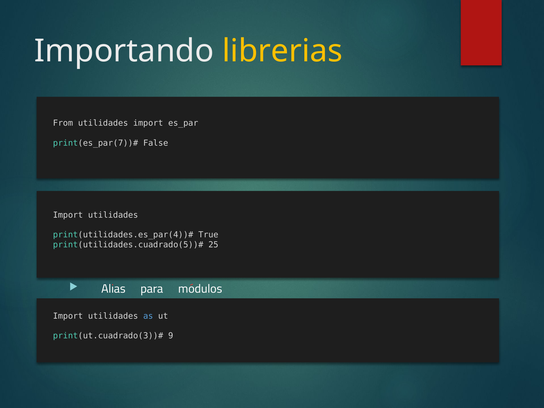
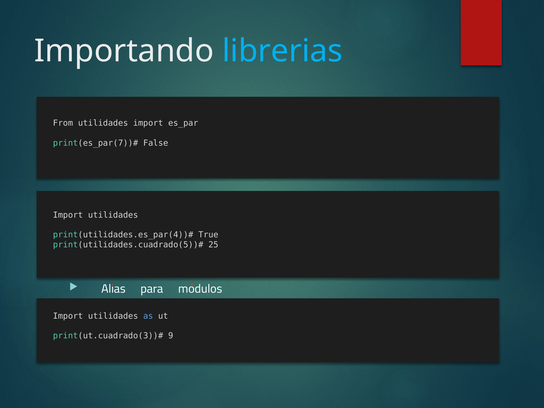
librerias colour: yellow -> light blue
